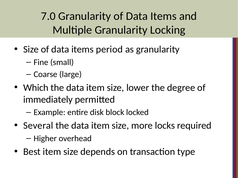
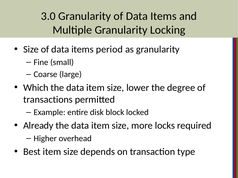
7.0: 7.0 -> 3.0
immediately: immediately -> transactions
Several: Several -> Already
